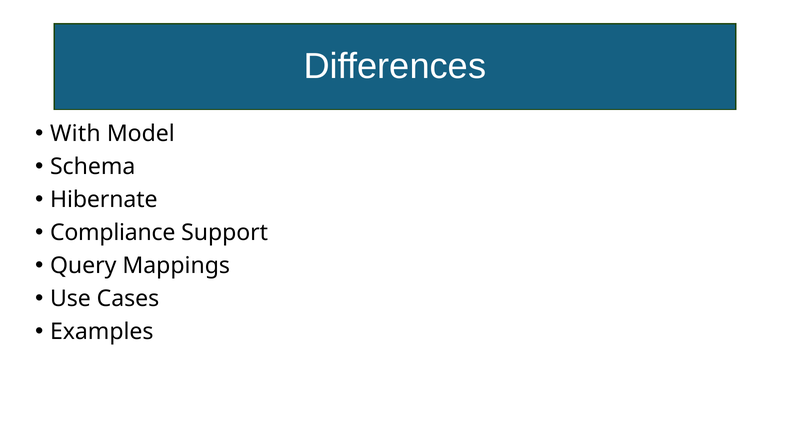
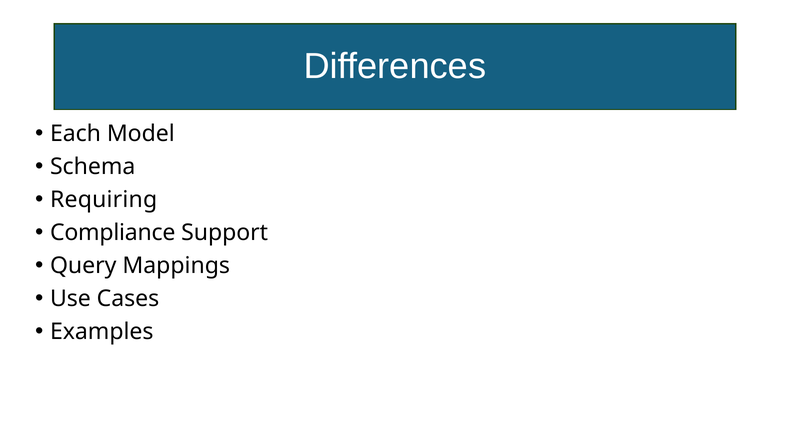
With: With -> Each
Hibernate: Hibernate -> Requiring
